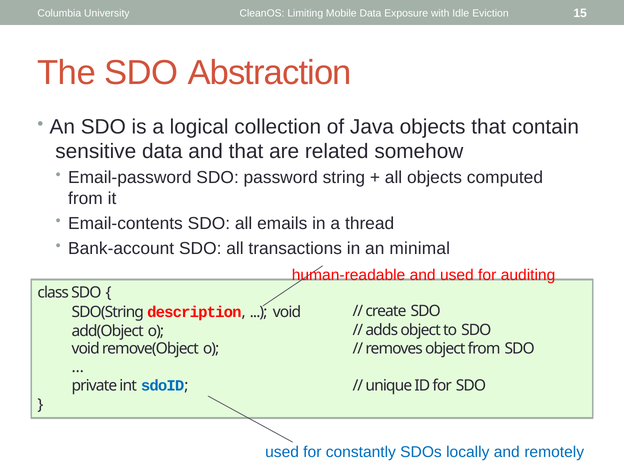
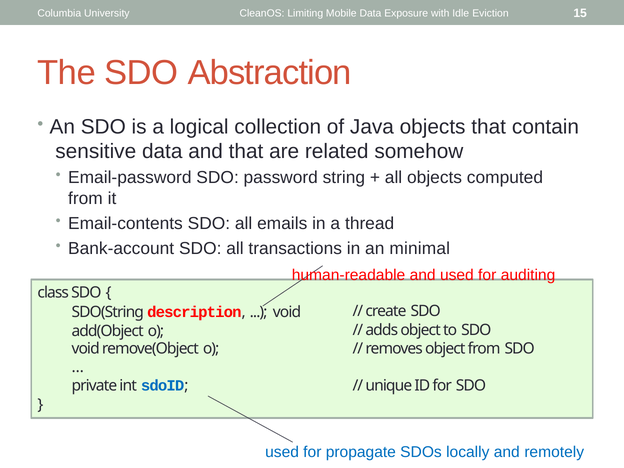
constantly: constantly -> propagate
